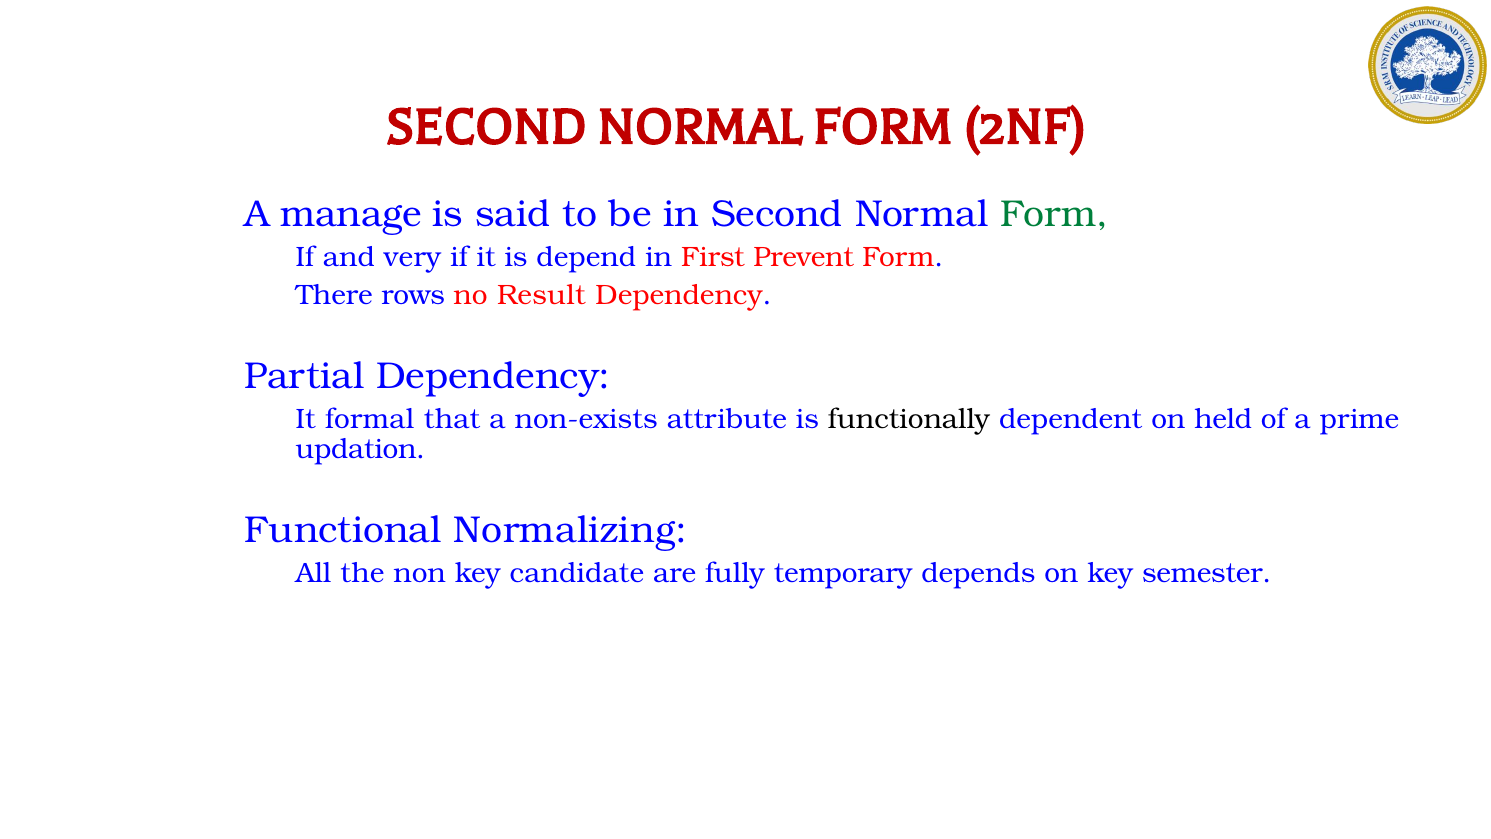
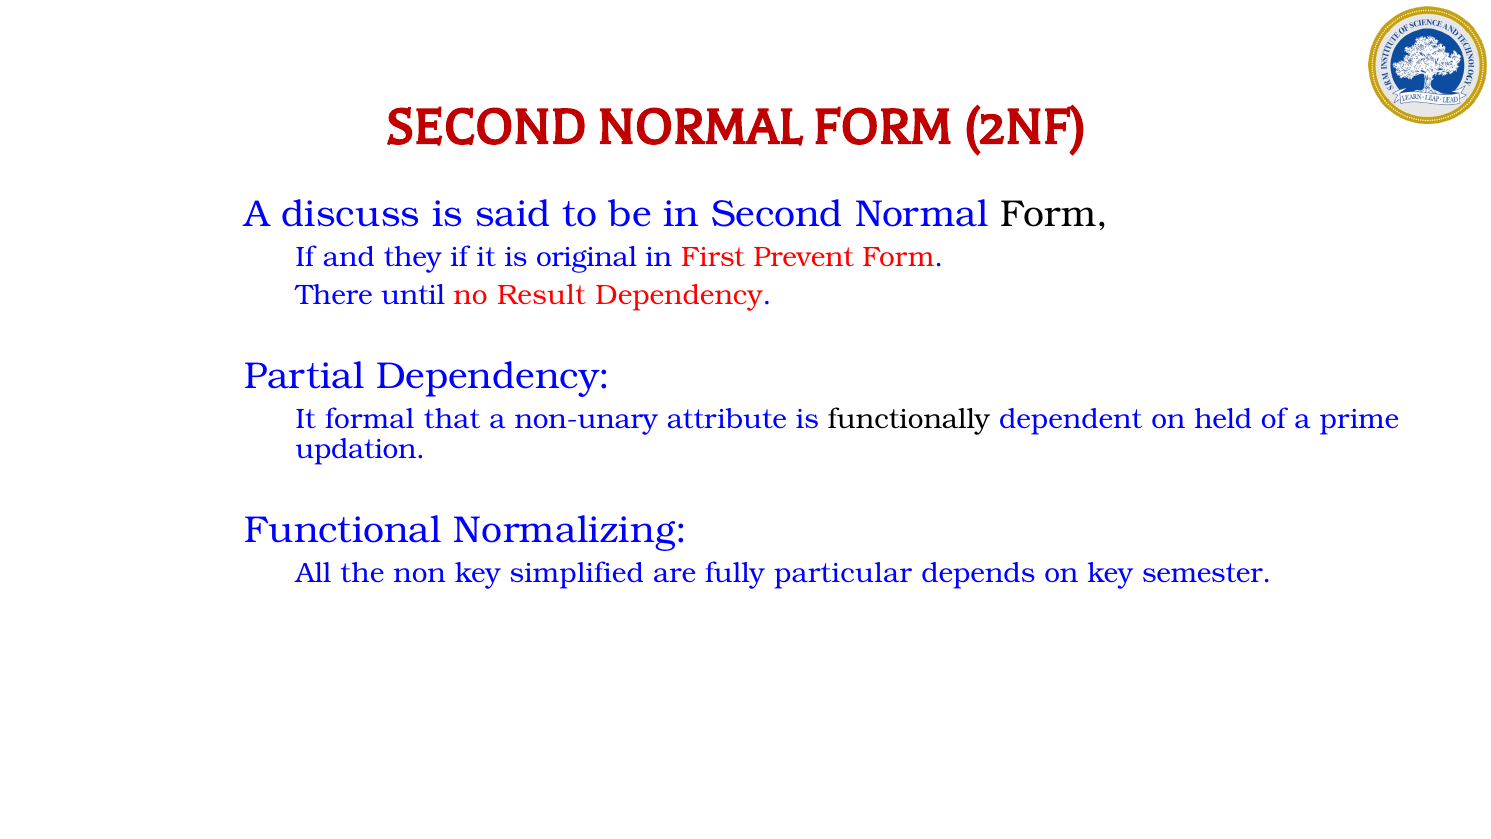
manage: manage -> discuss
Form at (1054, 214) colour: green -> black
very: very -> they
depend: depend -> original
rows: rows -> until
non-exists: non-exists -> non-unary
candidate: candidate -> simplified
temporary: temporary -> particular
